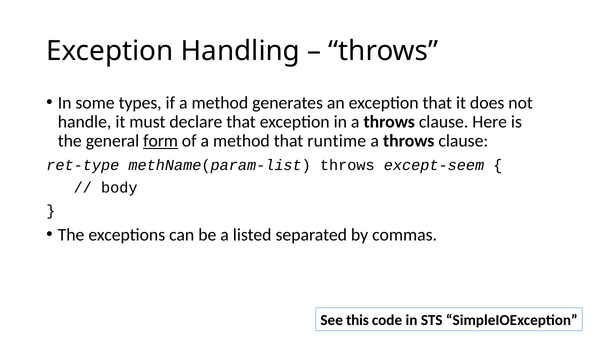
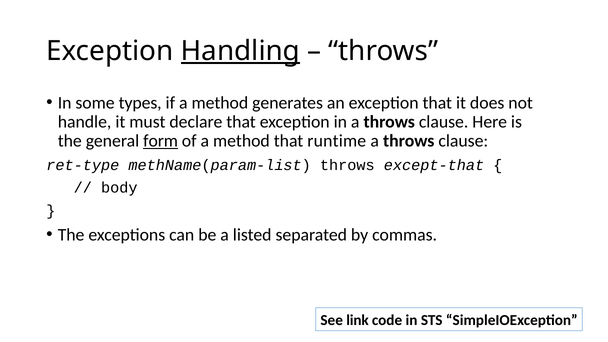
Handling underline: none -> present
except-seem: except-seem -> except-that
this: this -> link
